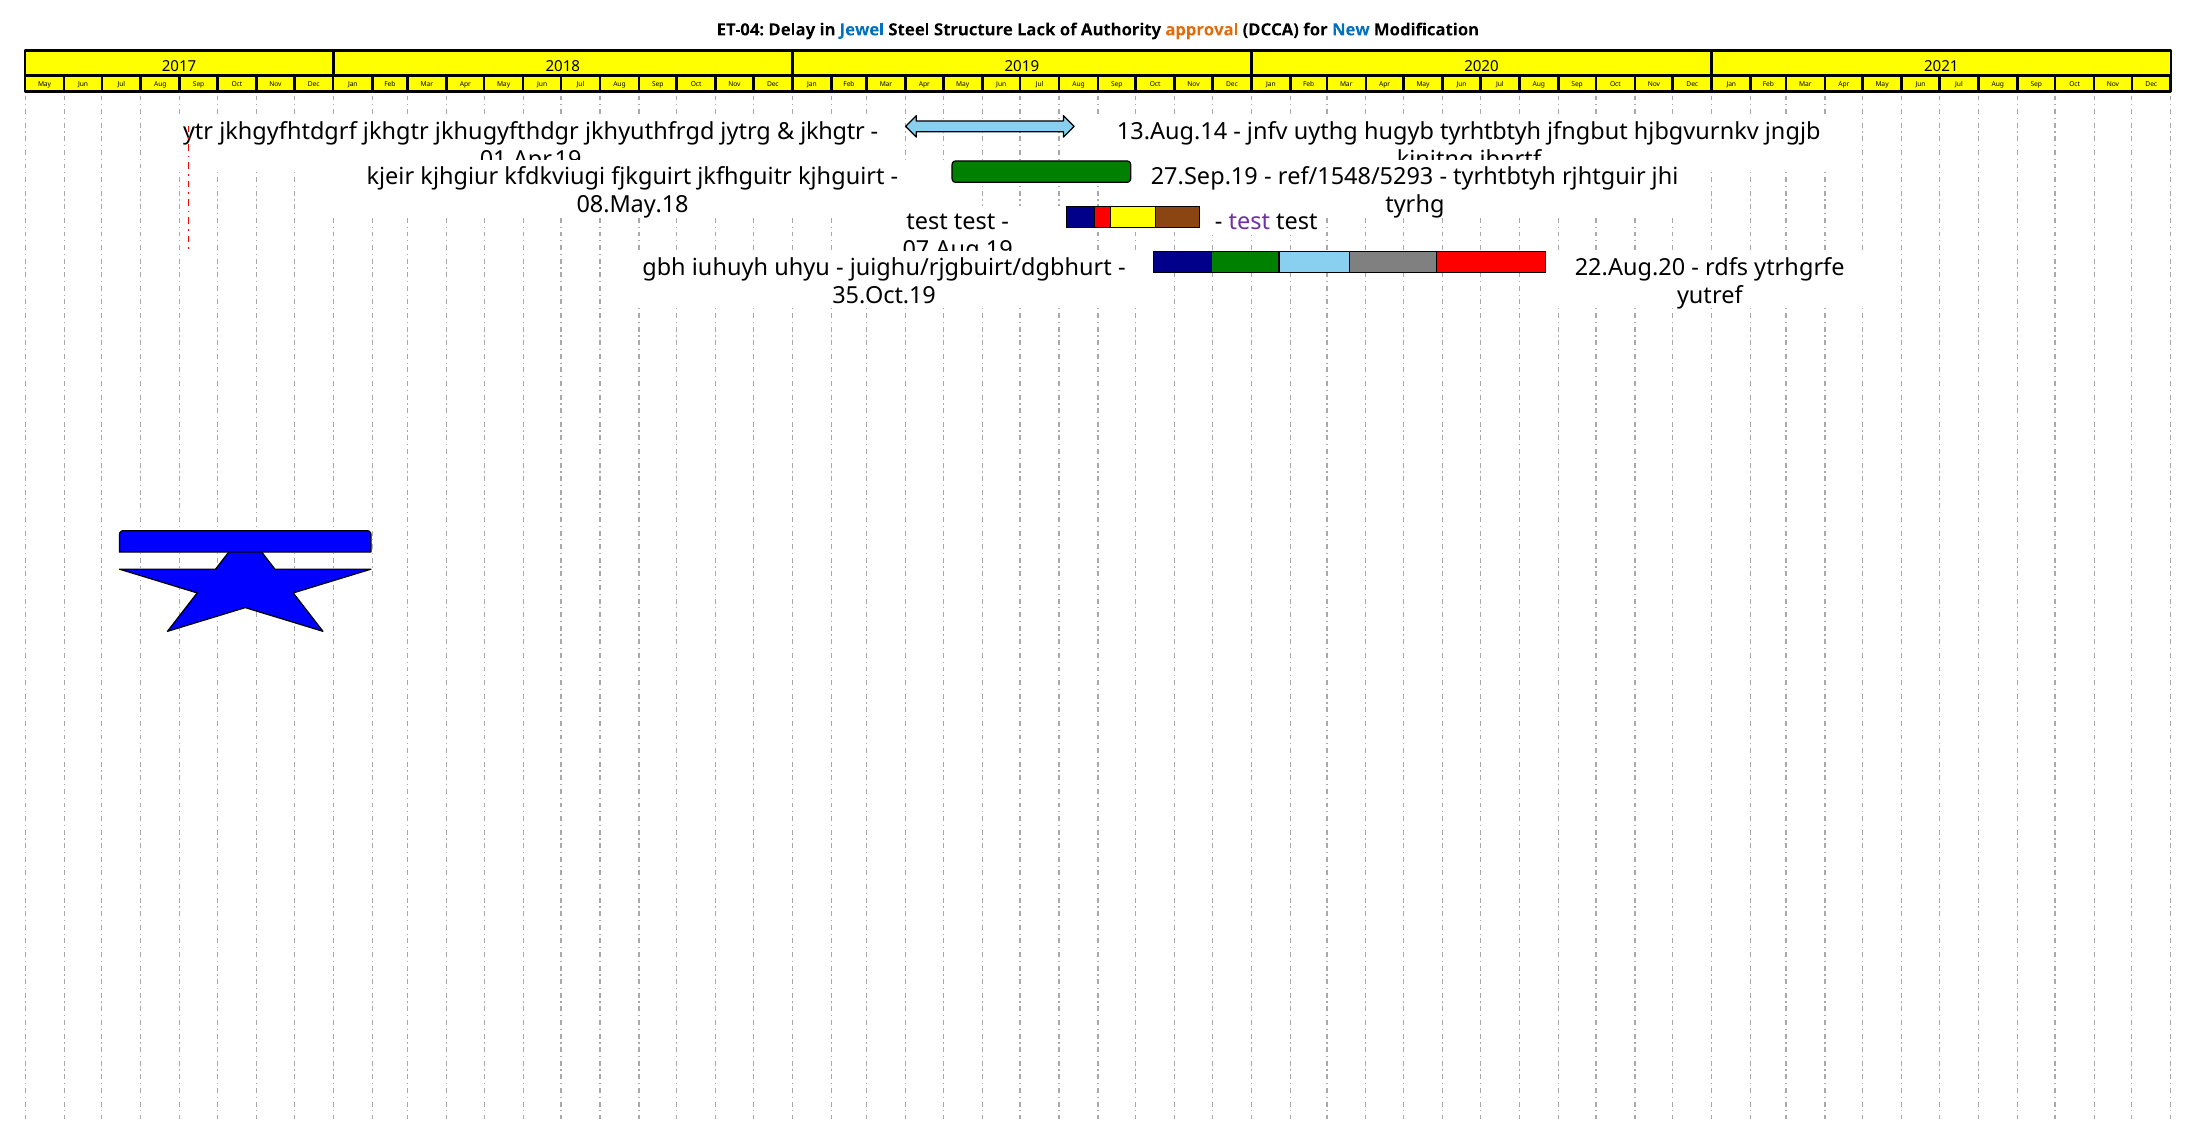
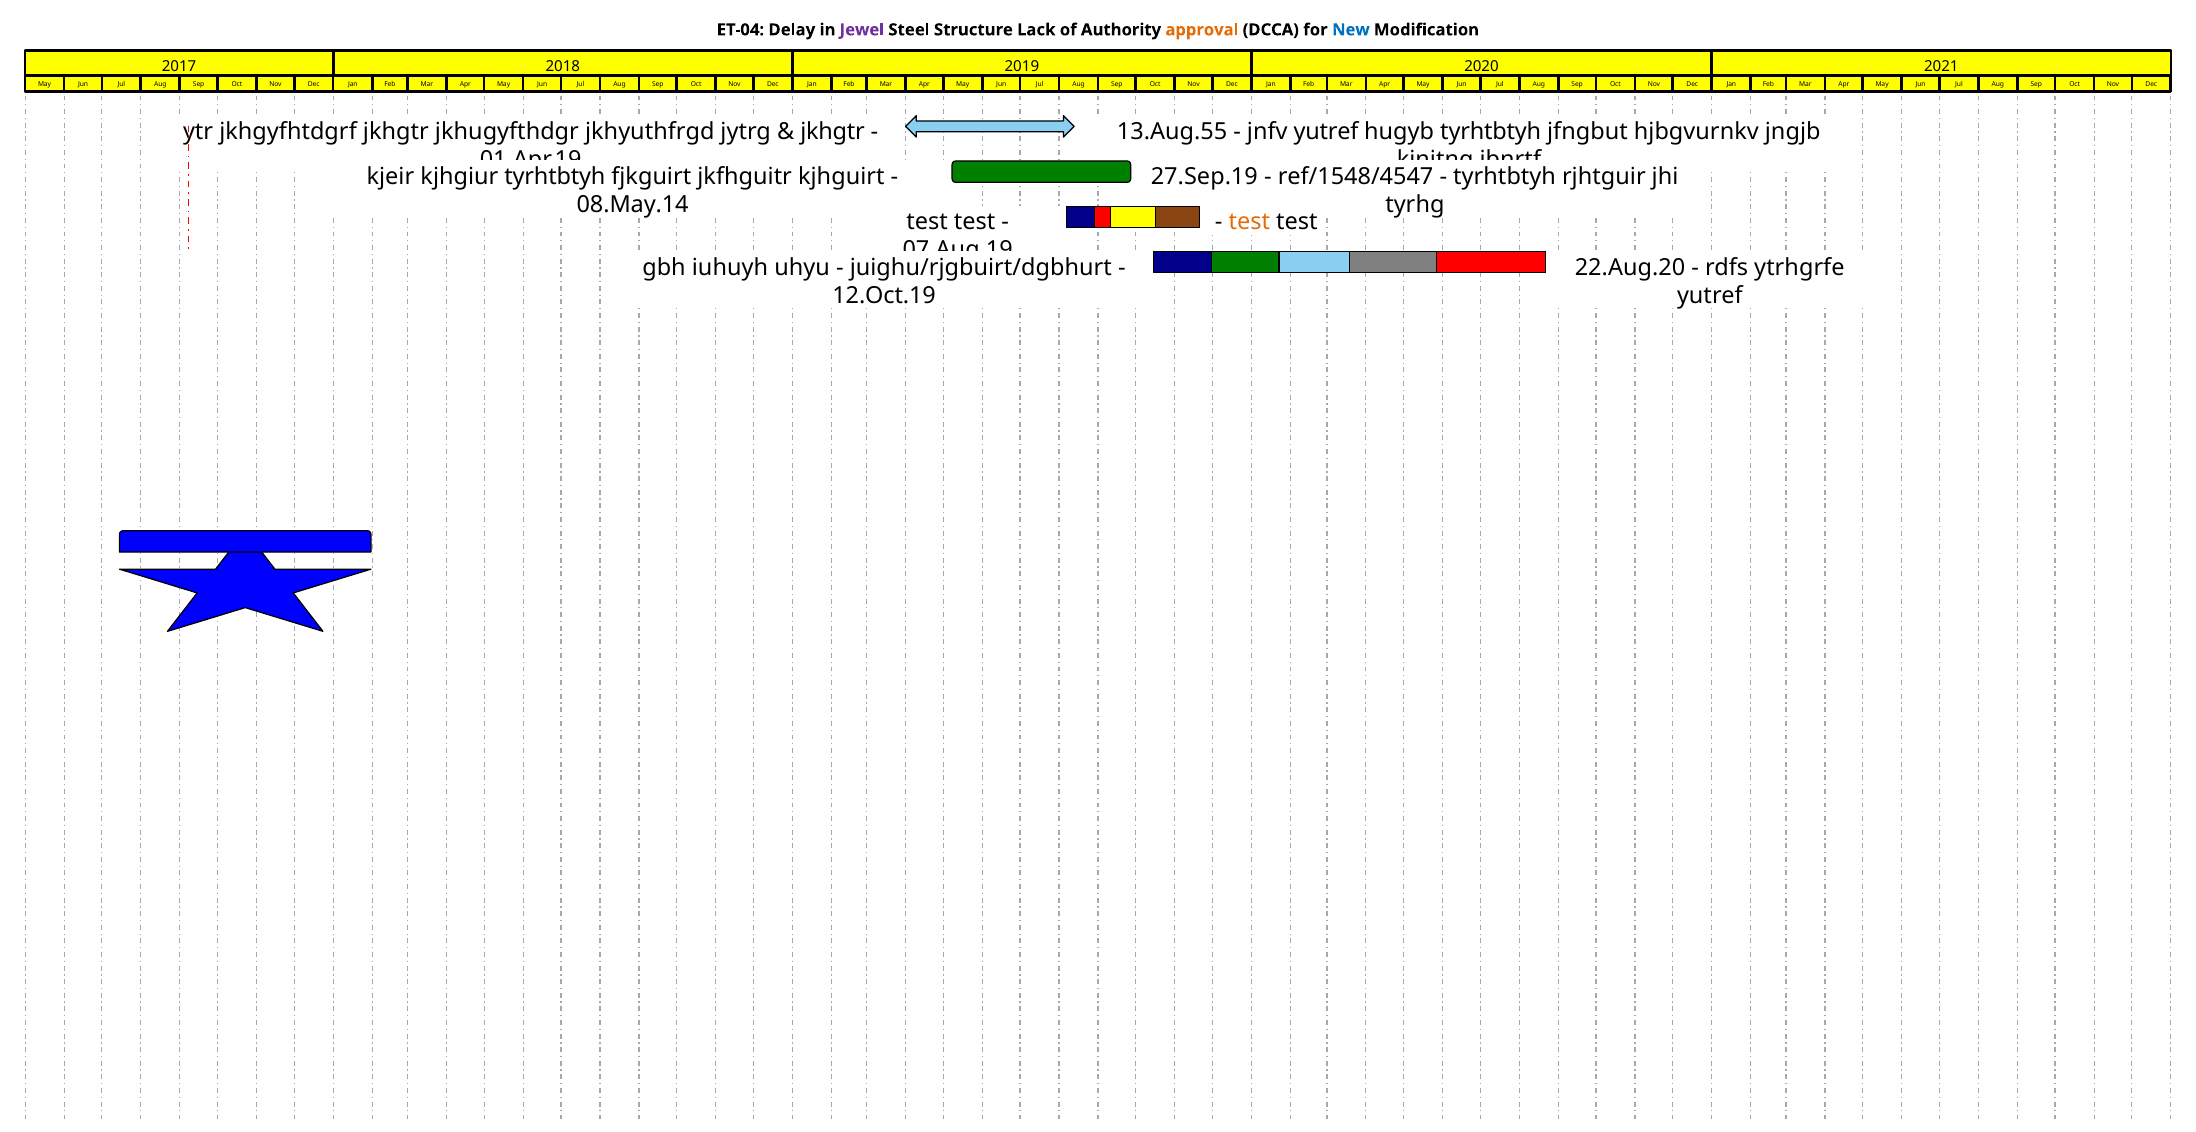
Jewel colour: blue -> purple
13.Aug.14: 13.Aug.14 -> 13.Aug.55
jnfv uythg: uythg -> yutref
kjhgiur kfdkviugi: kfdkviugi -> tyrhtbtyh
ref/1548/5293: ref/1548/5293 -> ref/1548/4547
08.May.18: 08.May.18 -> 08.May.14
test at (1249, 222) colour: purple -> orange
35.Oct.19: 35.Oct.19 -> 12.Oct.19
